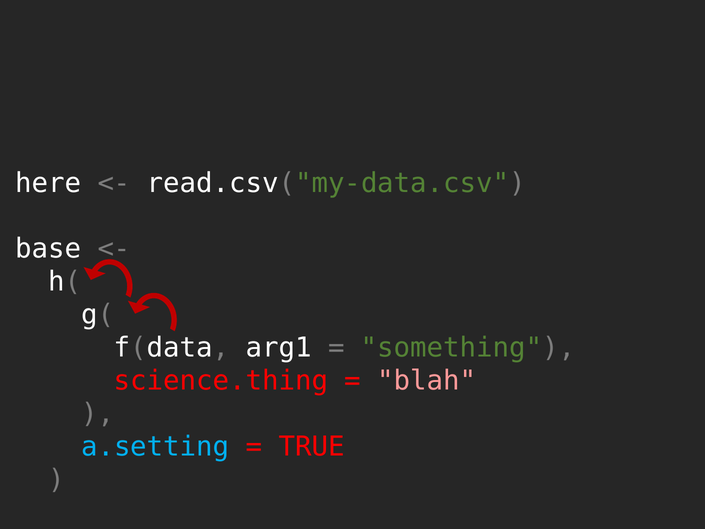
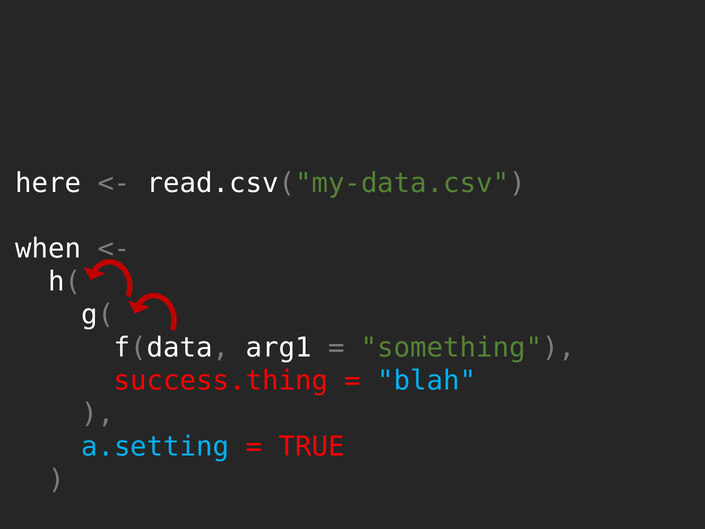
base: base -> when
science.thing: science.thing -> success.thing
blah colour: pink -> light blue
